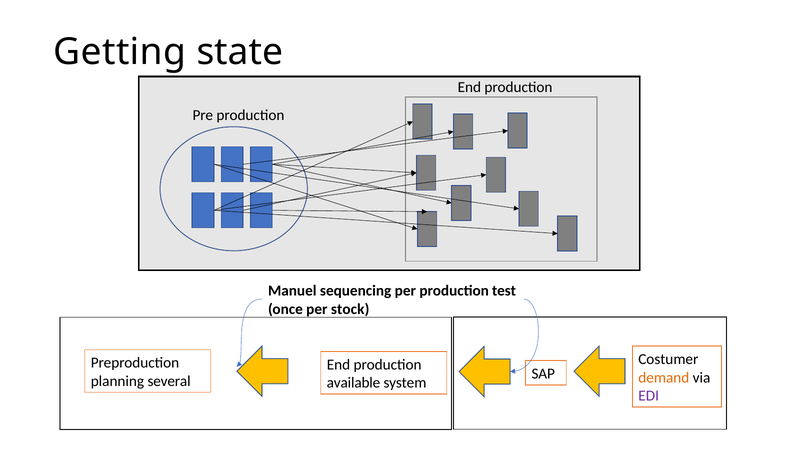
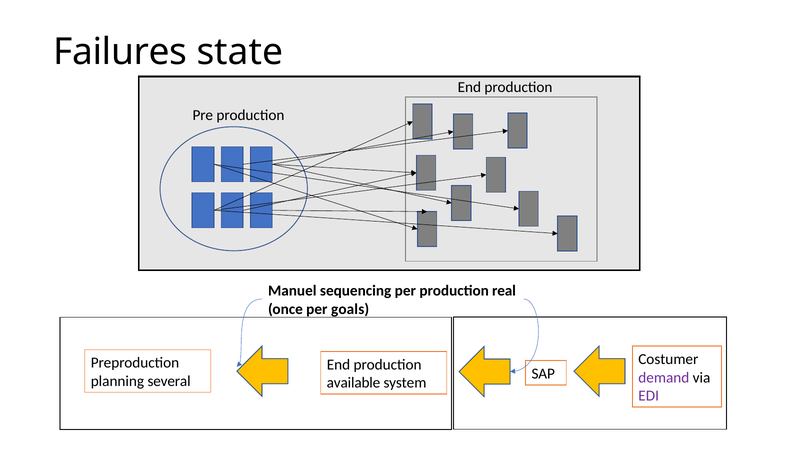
Getting: Getting -> Failures
test: test -> real
stock: stock -> goals
demand colour: orange -> purple
